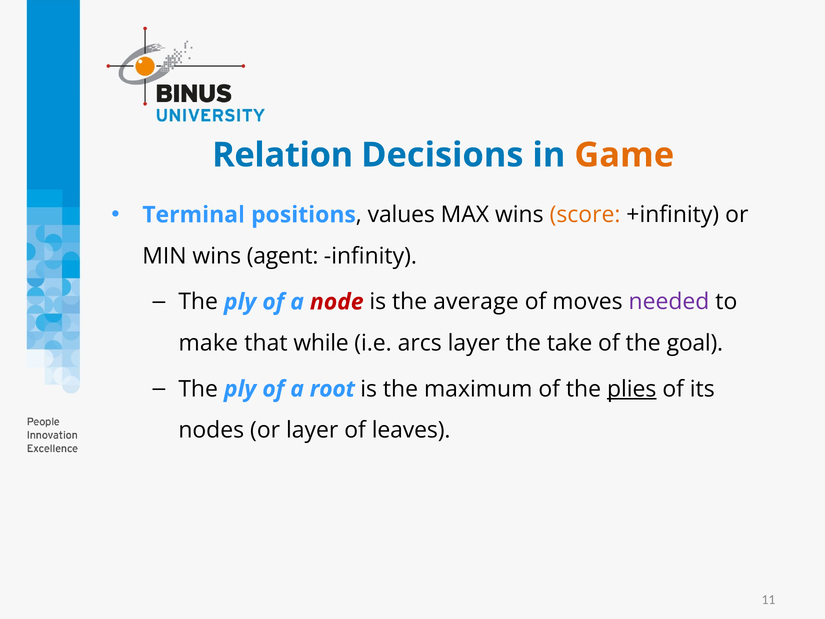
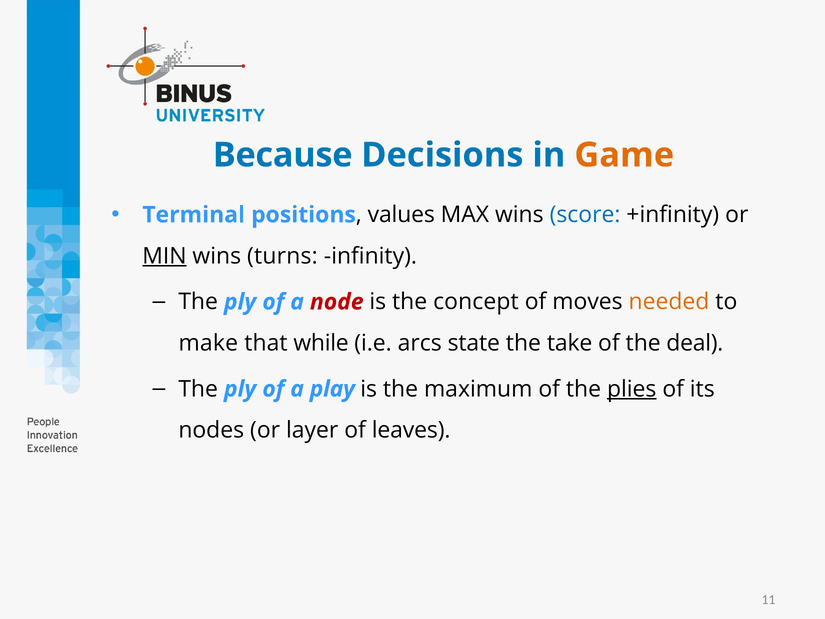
Relation: Relation -> Because
score colour: orange -> blue
MIN underline: none -> present
agent: agent -> turns
average: average -> concept
needed colour: purple -> orange
arcs layer: layer -> state
goal: goal -> deal
root: root -> play
